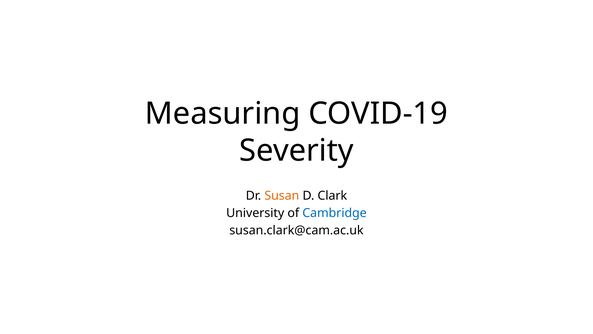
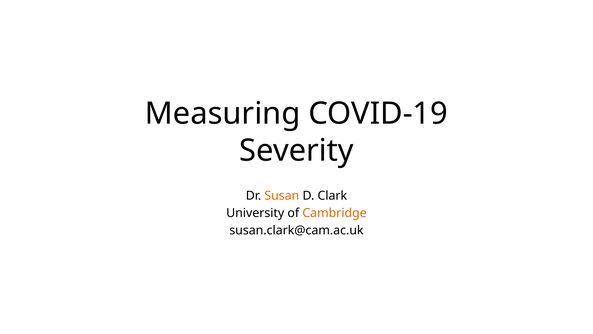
Cambridge colour: blue -> orange
